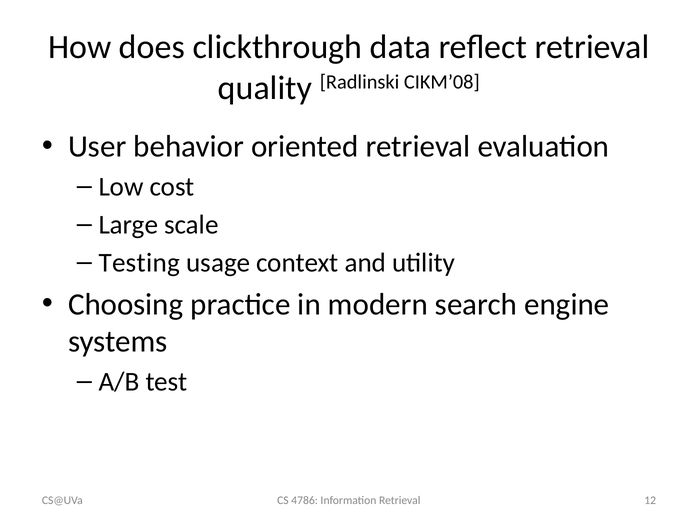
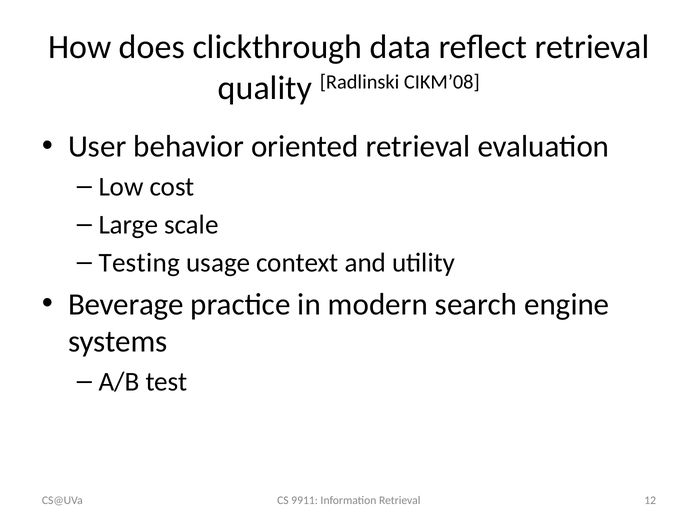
Choosing: Choosing -> Beverage
4786: 4786 -> 9911
